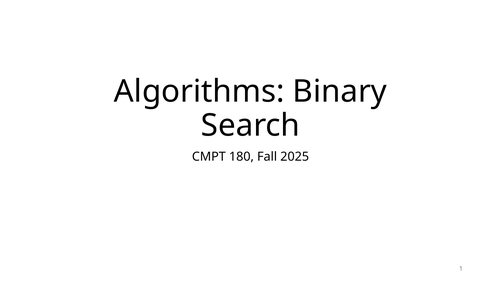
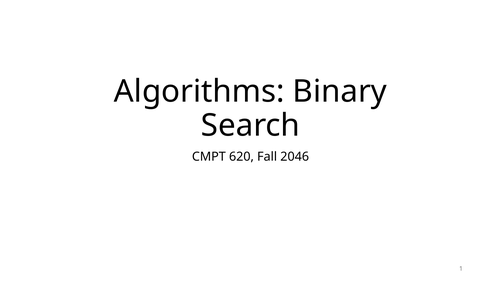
180: 180 -> 620
2025: 2025 -> 2046
